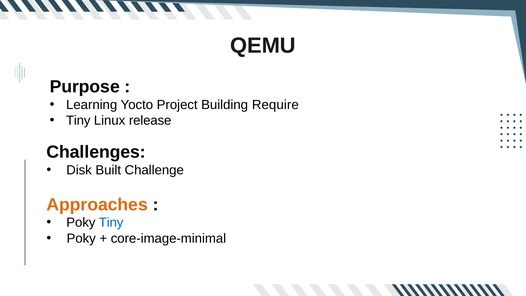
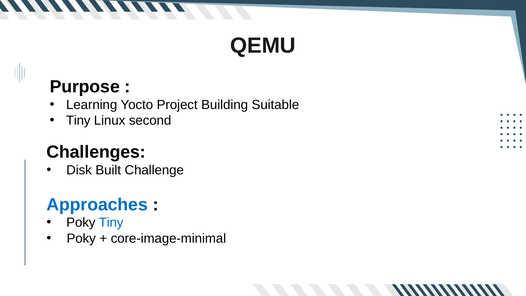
Require: Require -> Suitable
release: release -> second
Approaches colour: orange -> blue
